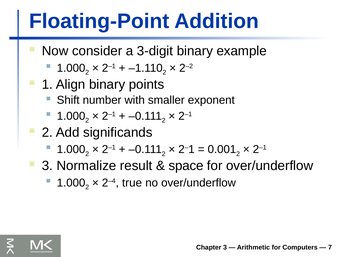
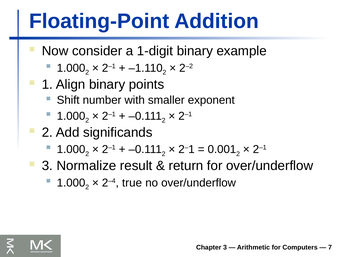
3-digit: 3-digit -> 1-digit
space: space -> return
